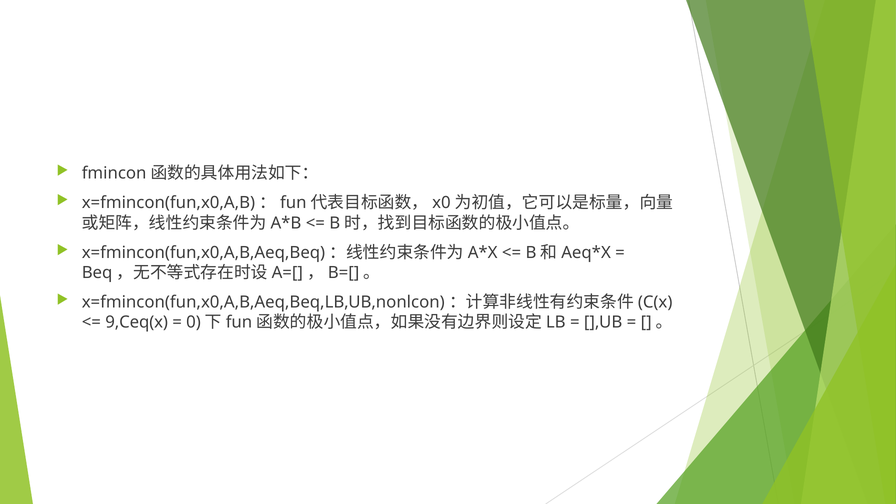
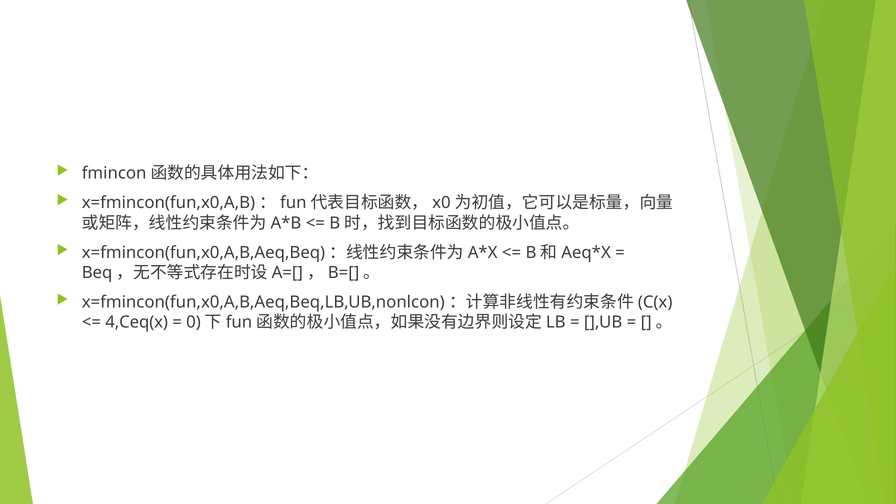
9,Ceq(x: 9,Ceq(x -> 4,Ceq(x
